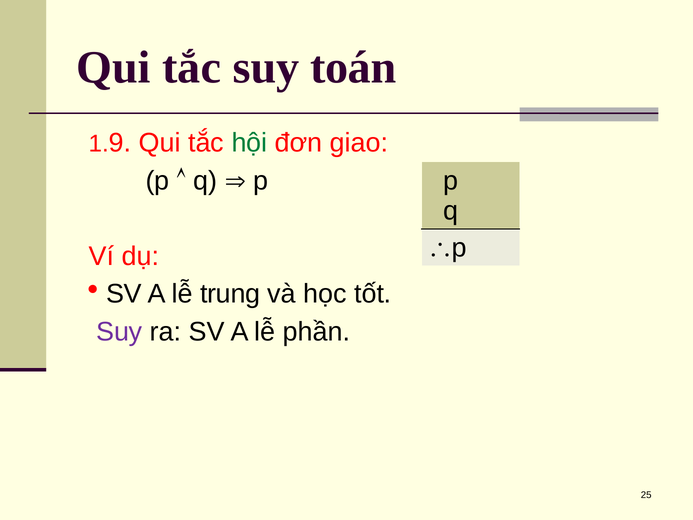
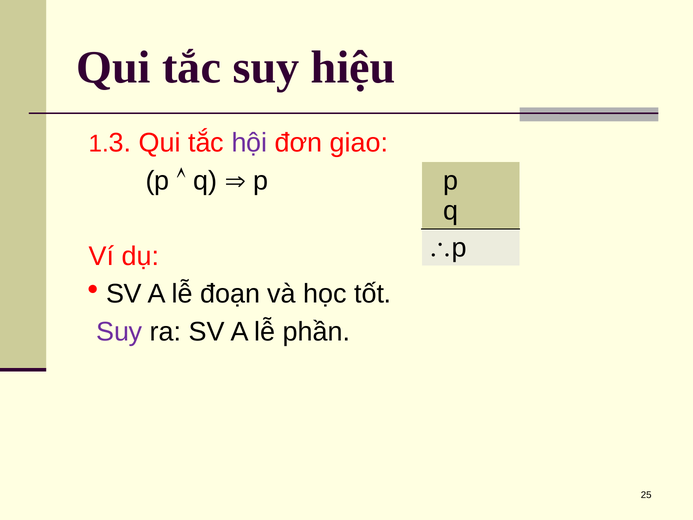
toán: toán -> hiệu
9: 9 -> 3
hội colour: green -> purple
trung: trung -> đoạn
